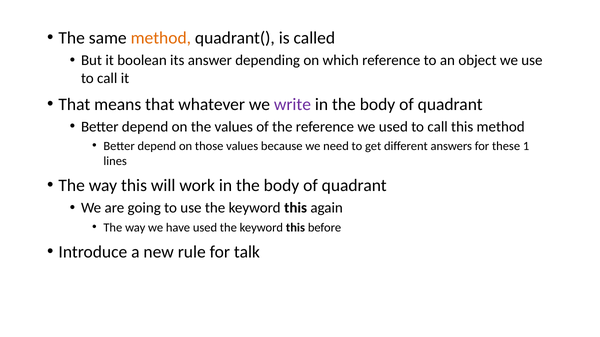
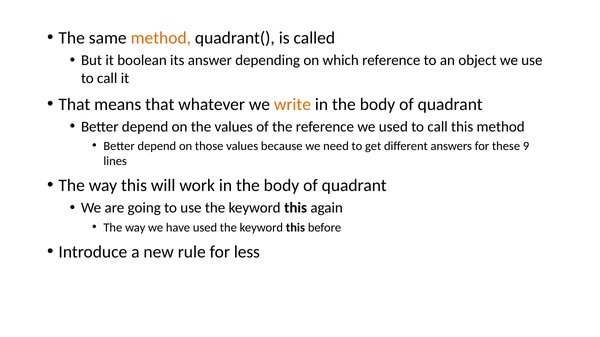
write colour: purple -> orange
1: 1 -> 9
talk: talk -> less
